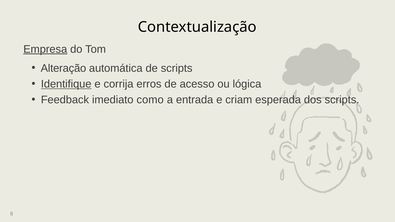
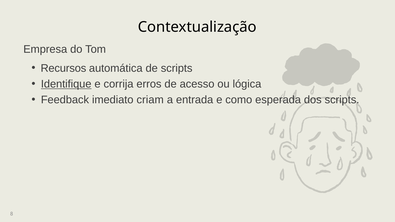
Empresa underline: present -> none
Alteração: Alteração -> Recursos
como: como -> criam
criam: criam -> como
